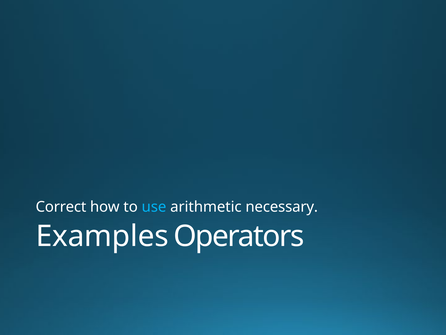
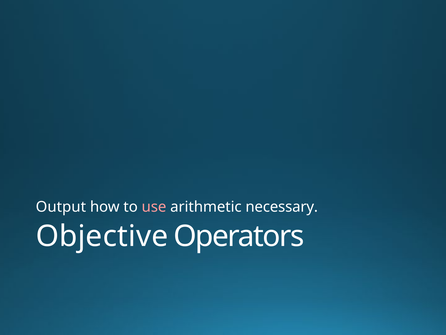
Correct: Correct -> Output
use colour: light blue -> pink
Examples: Examples -> Objective
